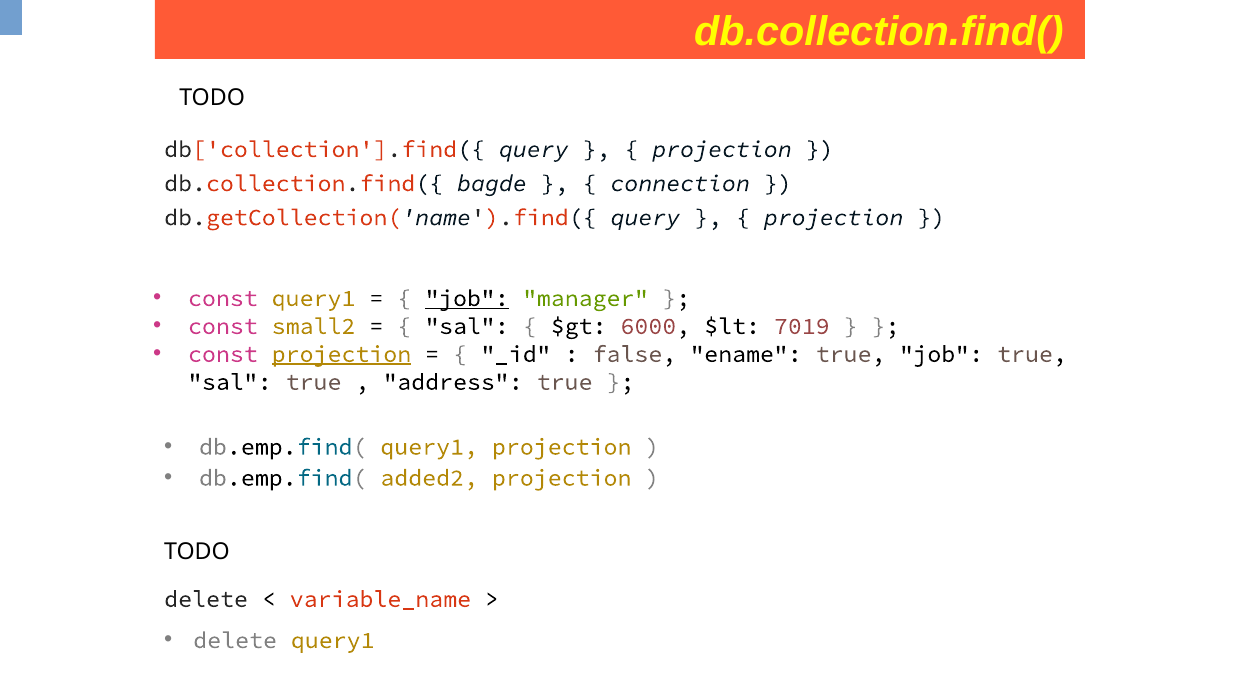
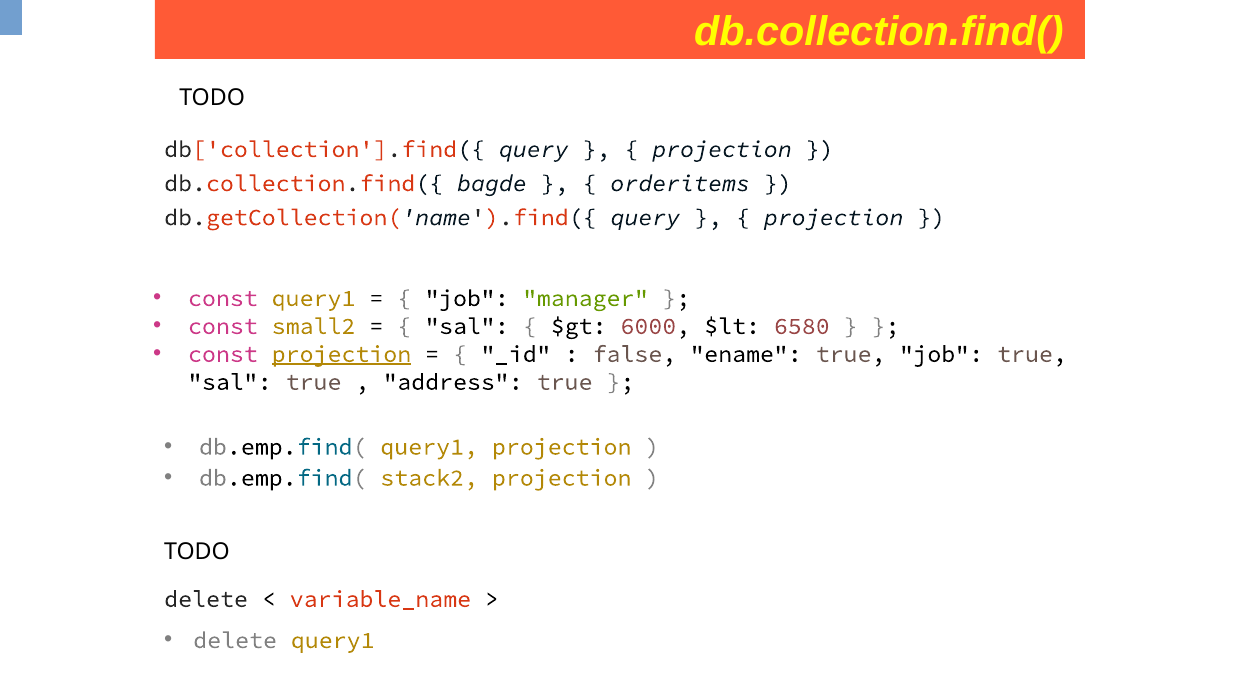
connection: connection -> orderitems
job at (467, 298) underline: present -> none
7019: 7019 -> 6580
added2: added2 -> stack2
